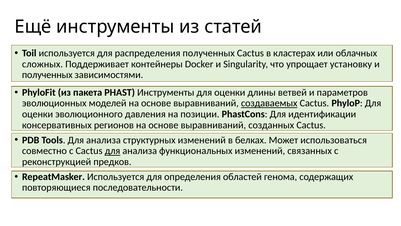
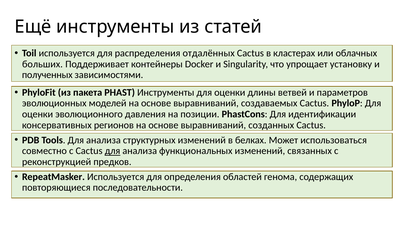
распределения полученных: полученных -> отдалённых
сложных: сложных -> больших
создаваемых underline: present -> none
